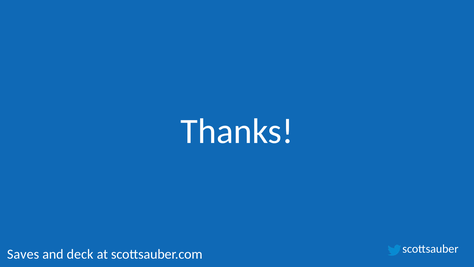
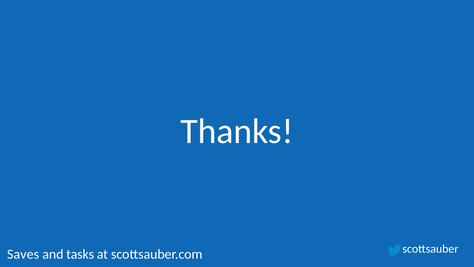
deck: deck -> tasks
